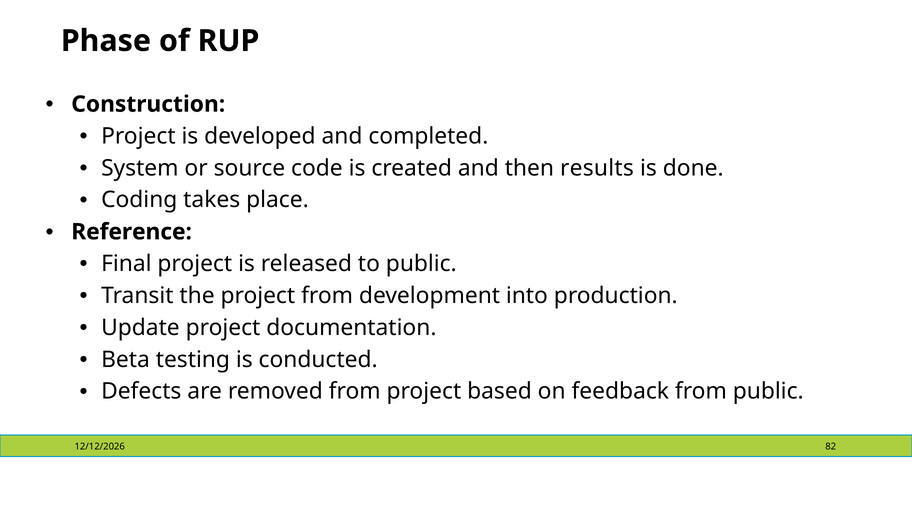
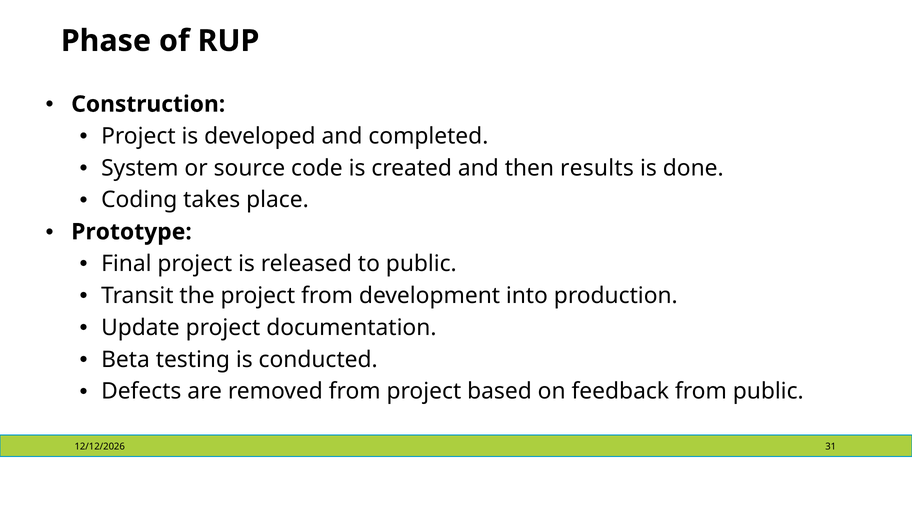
Reference: Reference -> Prototype
82: 82 -> 31
